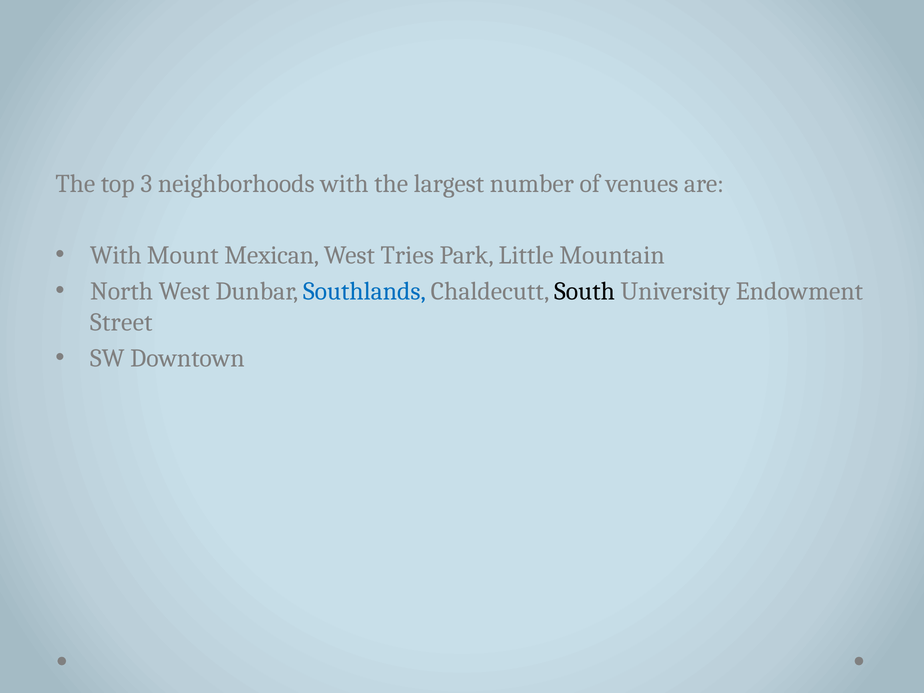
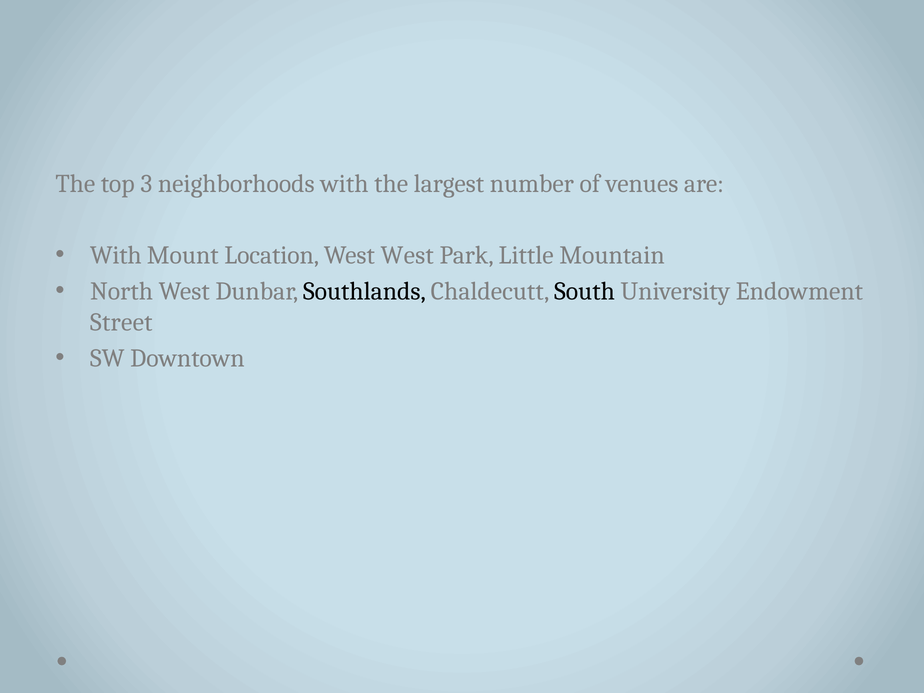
Mexican: Mexican -> Location
West Tries: Tries -> West
Southlands colour: blue -> black
